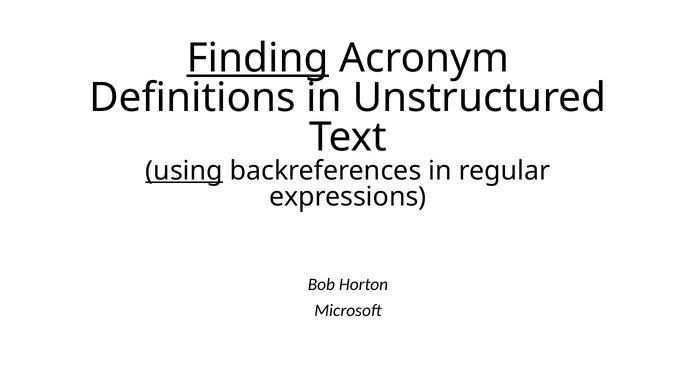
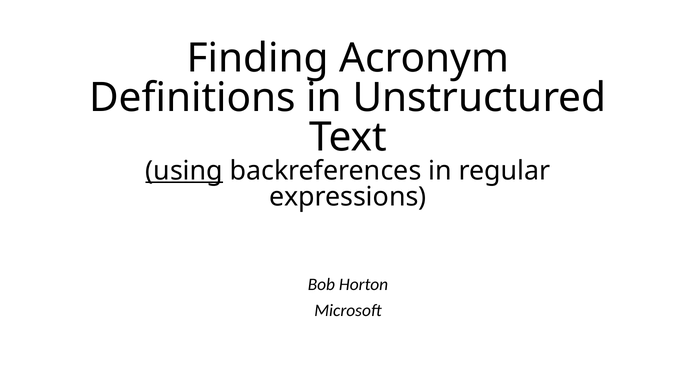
Finding underline: present -> none
